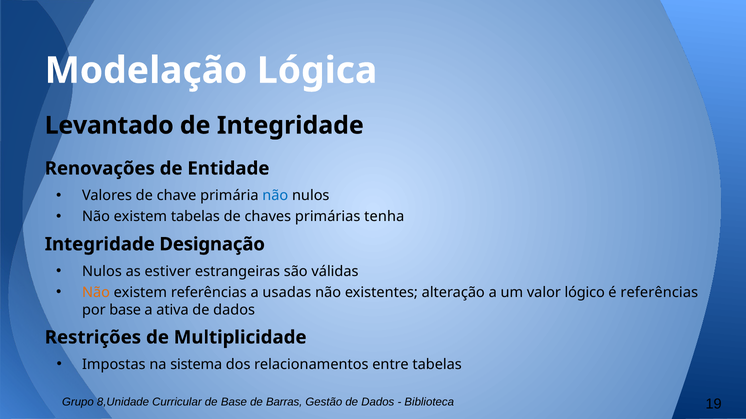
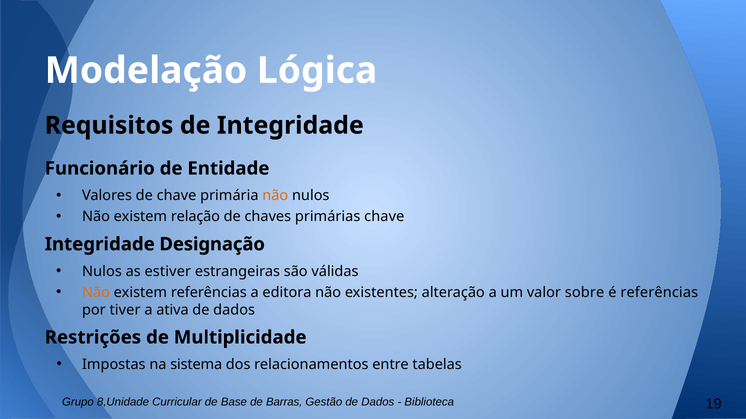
Levantado: Levantado -> Requisitos
Renovações: Renovações -> Funcionário
não at (275, 196) colour: blue -> orange
existem tabelas: tabelas -> relação
primárias tenha: tenha -> chave
usadas: usadas -> editora
lógico: lógico -> sobre
por base: base -> tiver
